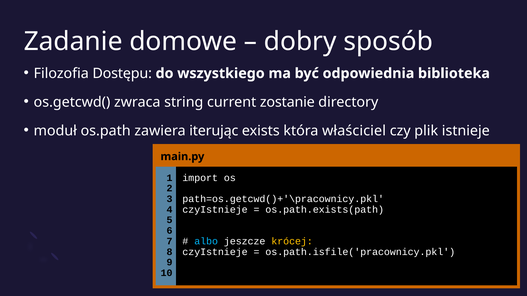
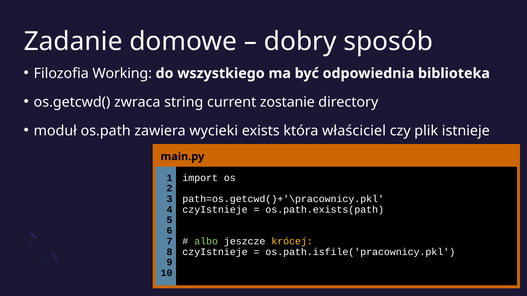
Dostępu: Dostępu -> Working
iterując: iterując -> wycieki
albo colour: light blue -> light green
